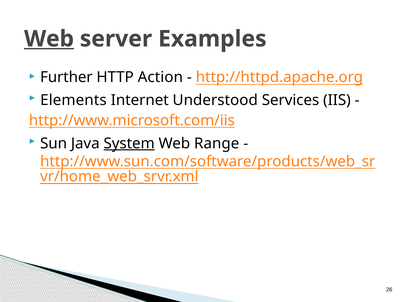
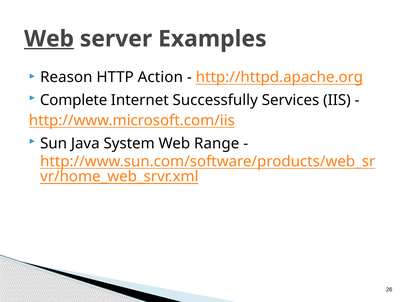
Further: Further -> Reason
Elements: Elements -> Complete
Understood: Understood -> Successfully
System underline: present -> none
